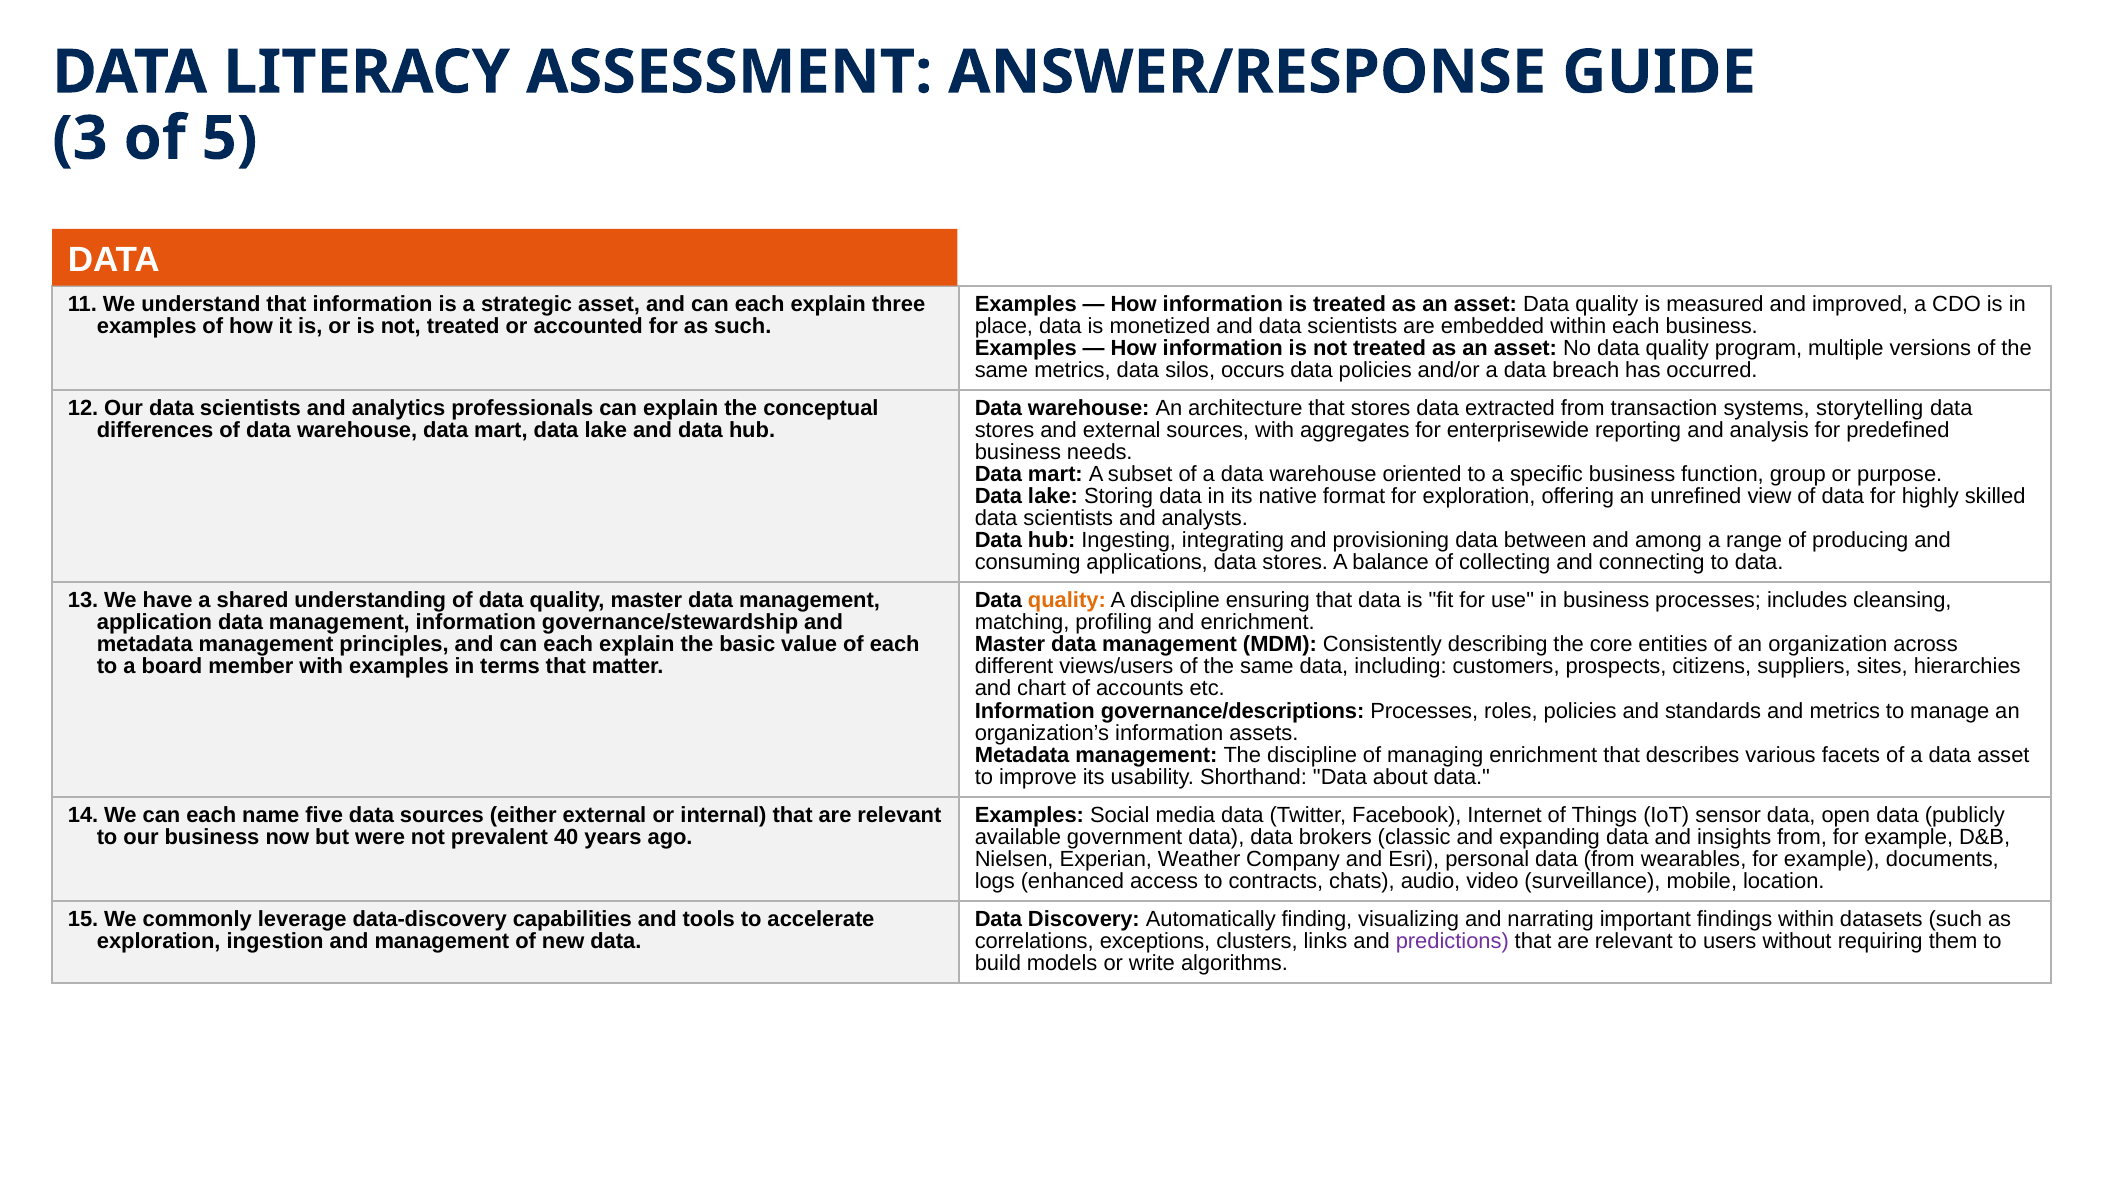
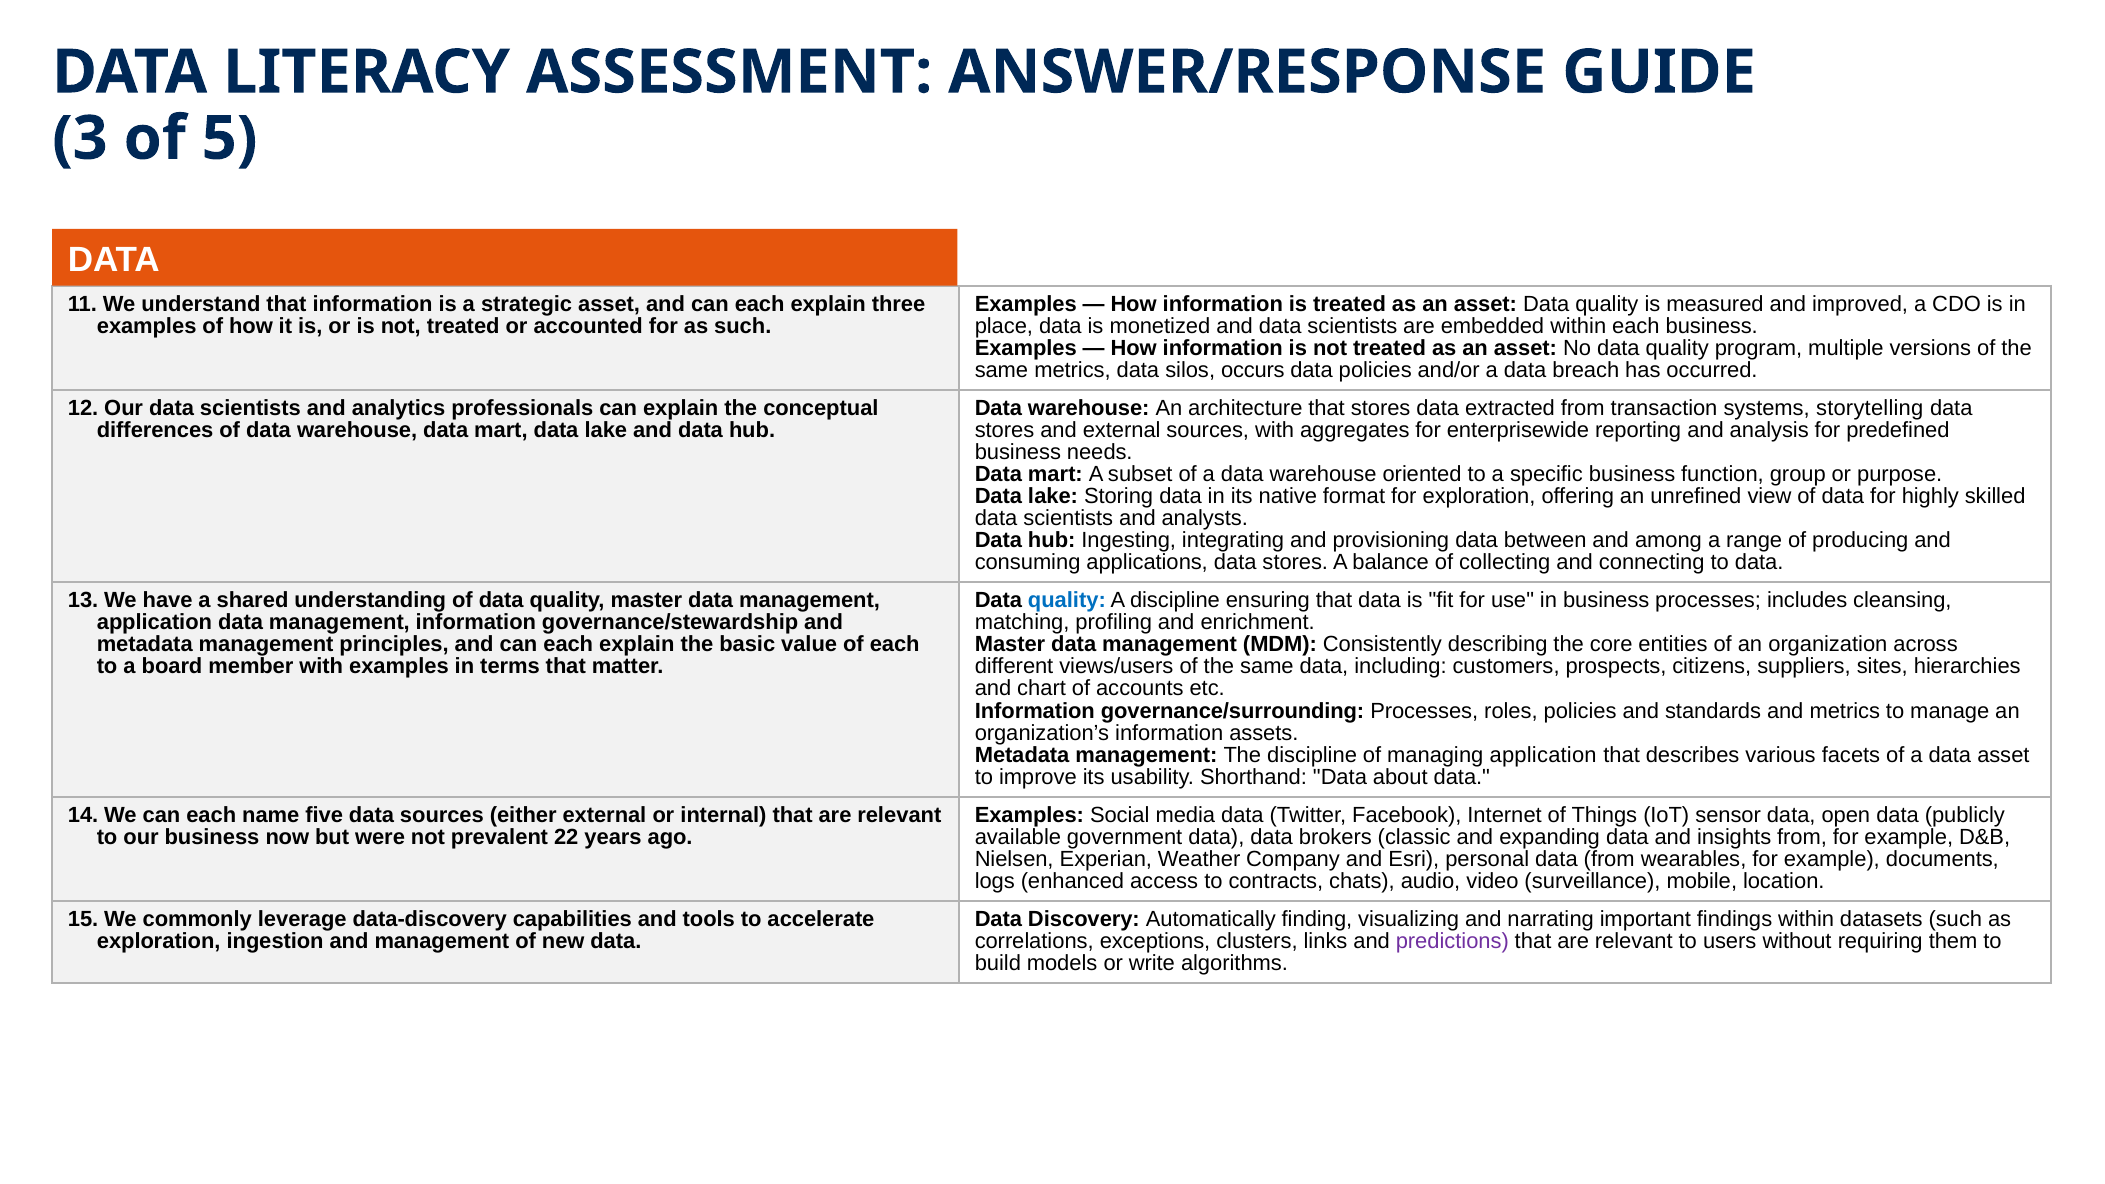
quality at (1067, 601) colour: orange -> blue
governance/descriptions: governance/descriptions -> governance/surrounding
managing enrichment: enrichment -> application
40: 40 -> 22
